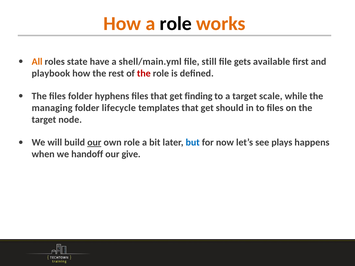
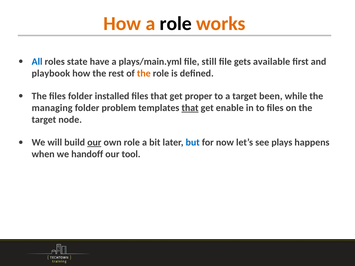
All colour: orange -> blue
shell/main.yml: shell/main.yml -> plays/main.yml
the at (144, 73) colour: red -> orange
hyphens: hyphens -> installed
finding: finding -> proper
scale: scale -> been
lifecycle: lifecycle -> problem
that at (190, 108) underline: none -> present
should: should -> enable
give: give -> tool
